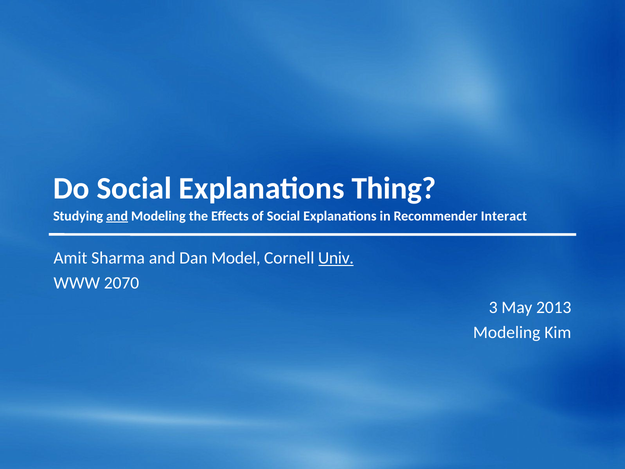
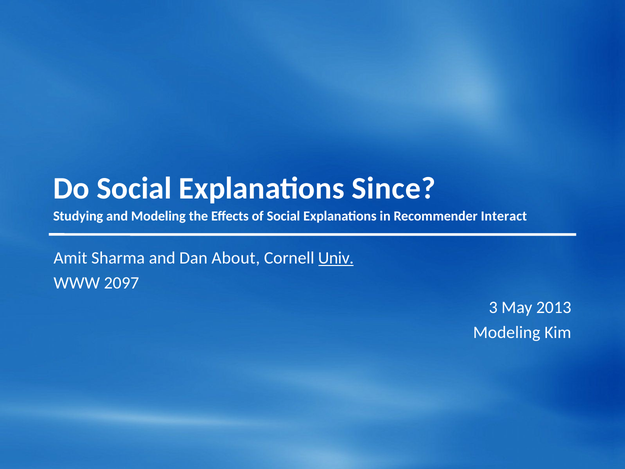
Thing: Thing -> Since
and at (117, 216) underline: present -> none
Model: Model -> About
2070: 2070 -> 2097
